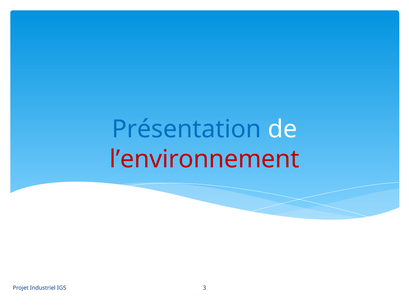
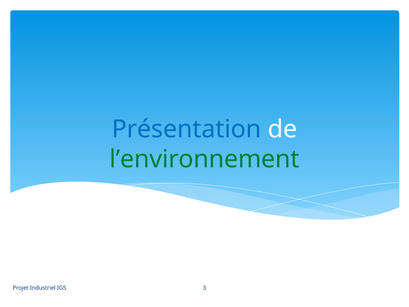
l’environnement colour: red -> green
